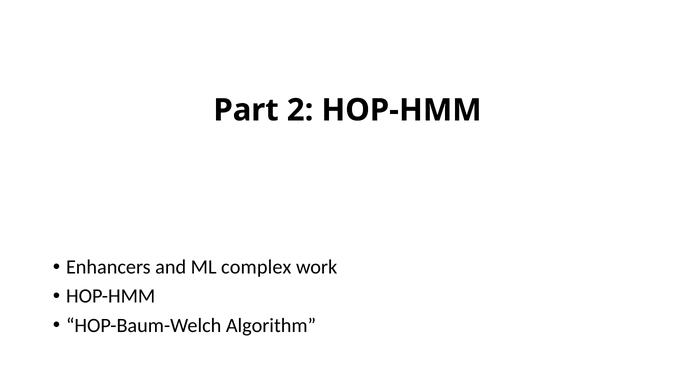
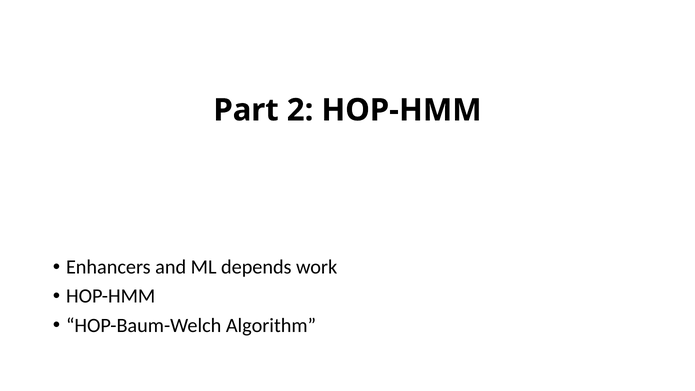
complex: complex -> depends
